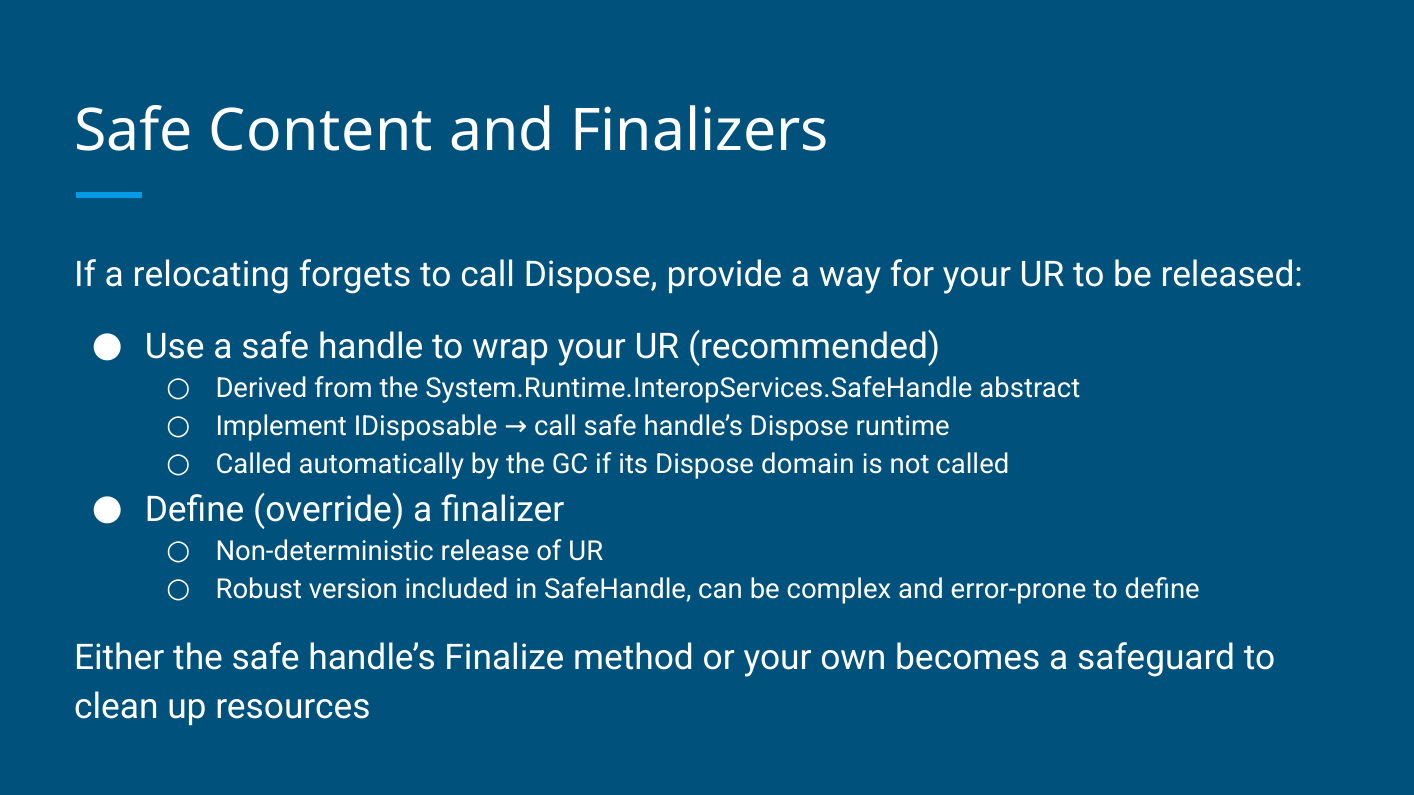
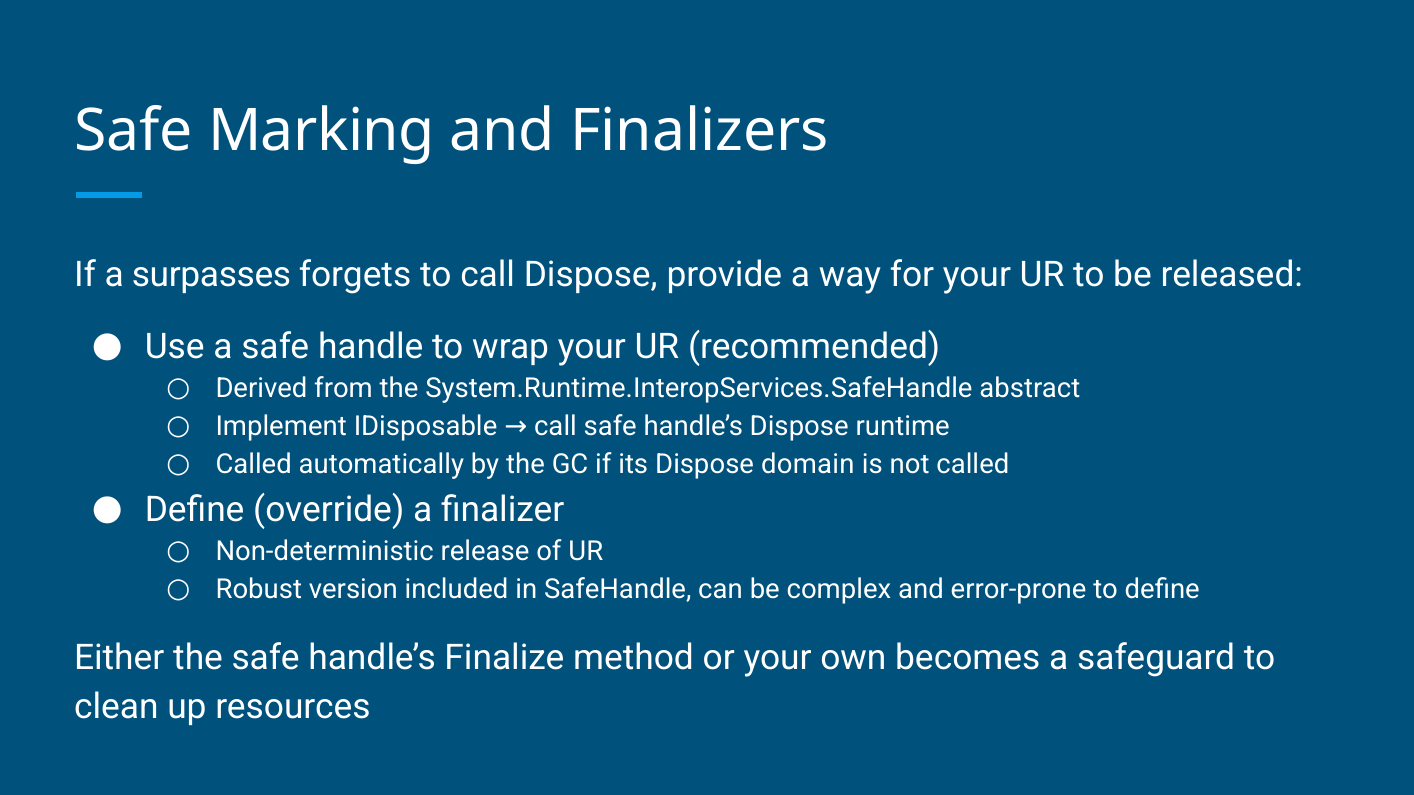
Content: Content -> Marking
relocating: relocating -> surpasses
